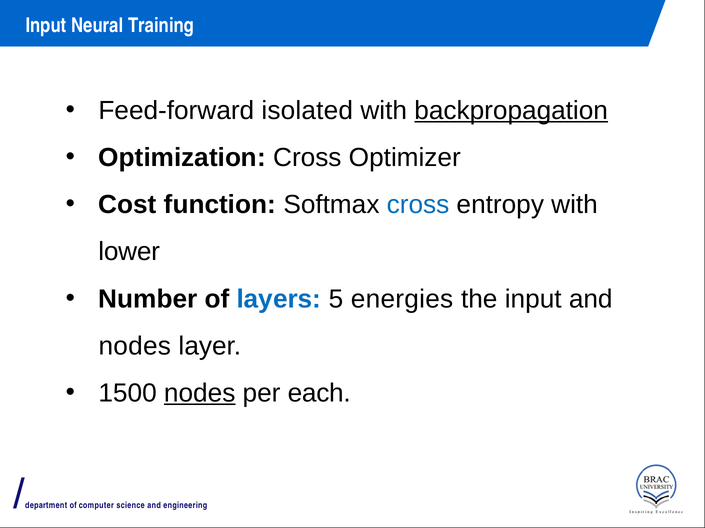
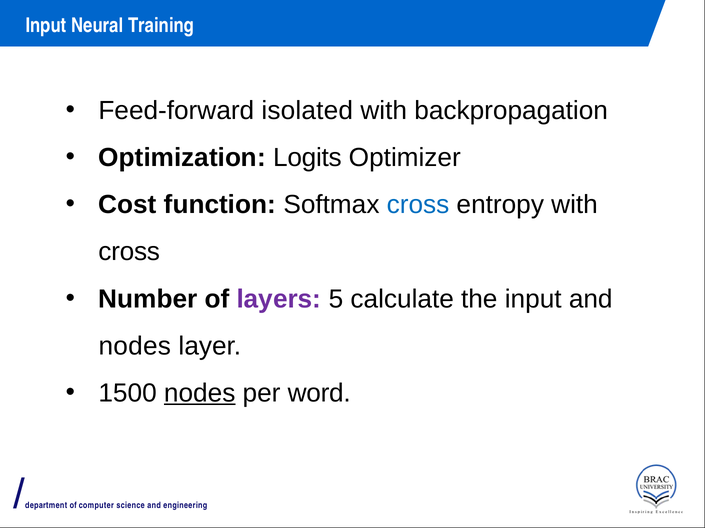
backpropagation underline: present -> none
Optimization Cross: Cross -> Logits
lower at (129, 252): lower -> cross
layers colour: blue -> purple
energies: energies -> calculate
each: each -> word
